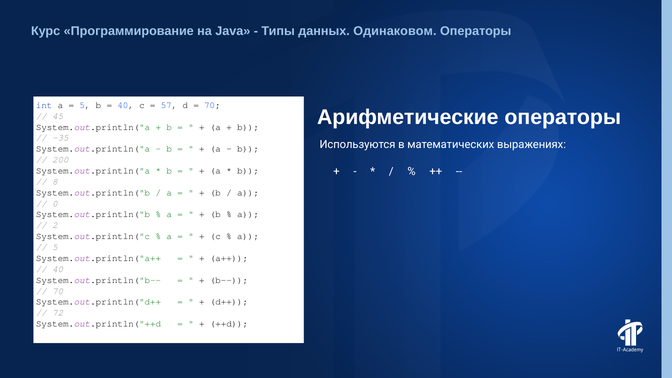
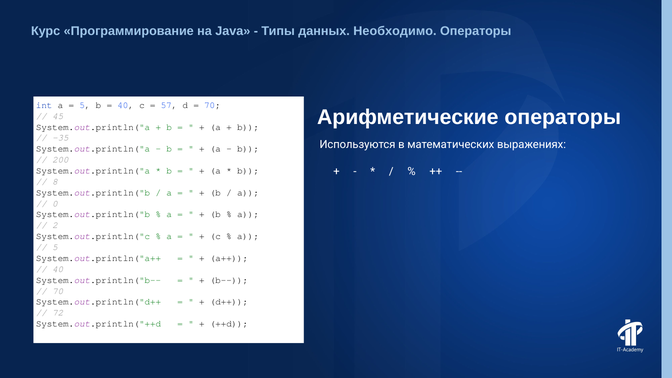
Одинаковом: Одинаковом -> Необходимо
